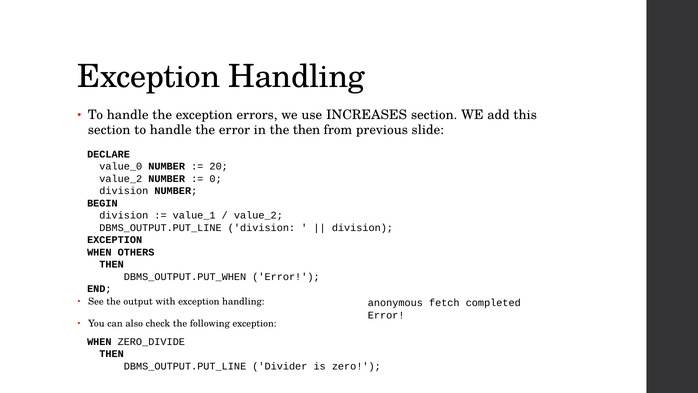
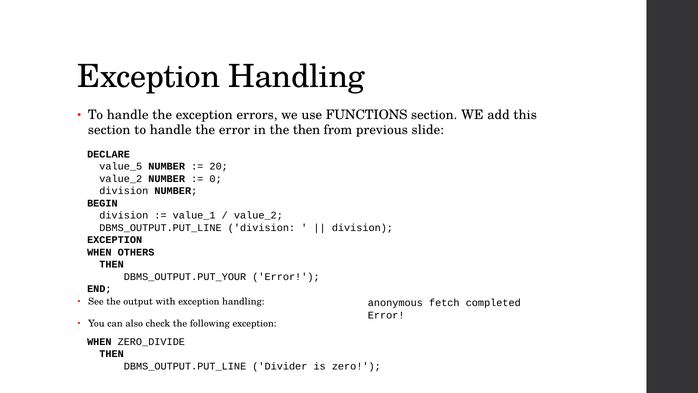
INCREASES: INCREASES -> FUNCTIONS
value_0: value_0 -> value_5
DBMS_OUTPUT.PUT_WHEN: DBMS_OUTPUT.PUT_WHEN -> DBMS_OUTPUT.PUT_YOUR
